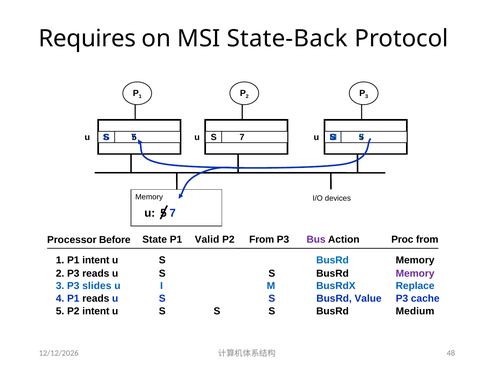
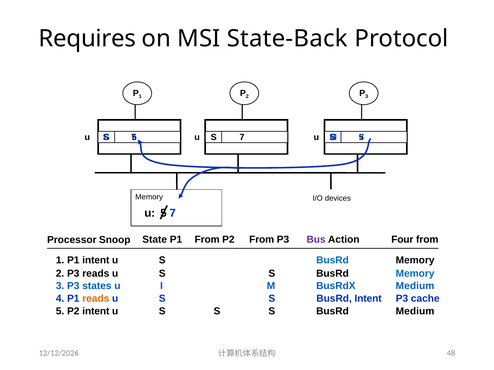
Before: Before -> Snoop
P1 Valid: Valid -> From
Proc: Proc -> Four
Memory at (415, 274) colour: purple -> blue
slides: slides -> states
BusRdX Replace: Replace -> Medium
reads at (96, 299) colour: black -> orange
BusRd Value: Value -> Intent
